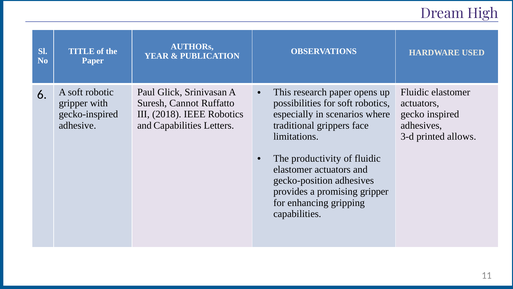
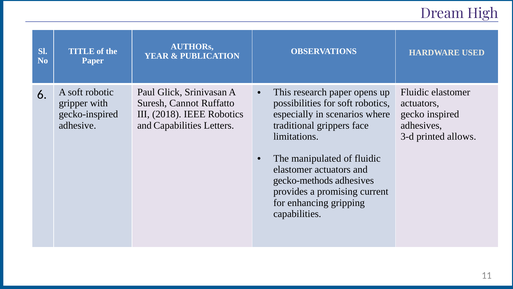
productivity: productivity -> manipulated
gecko-position: gecko-position -> gecko-methods
promising gripper: gripper -> current
